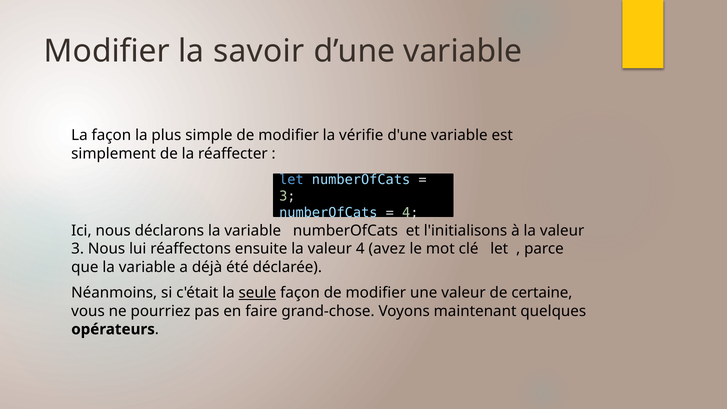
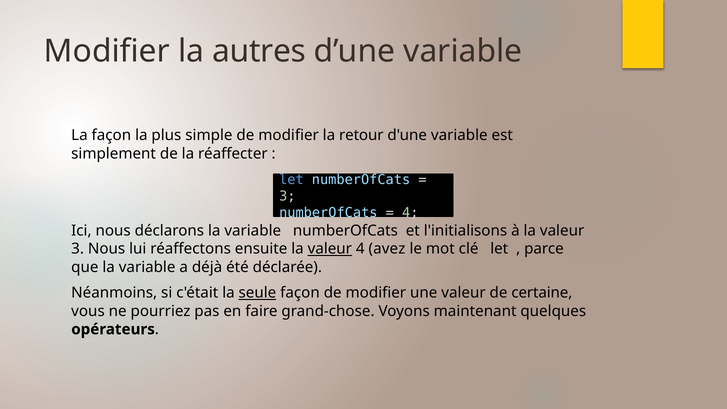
savoir: savoir -> autres
vérifie: vérifie -> retour
valeur at (330, 249) underline: none -> present
